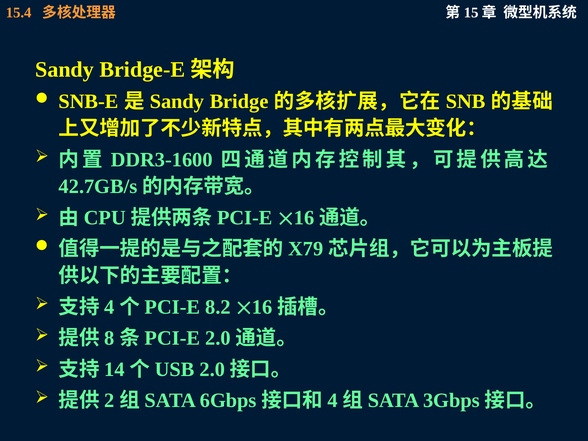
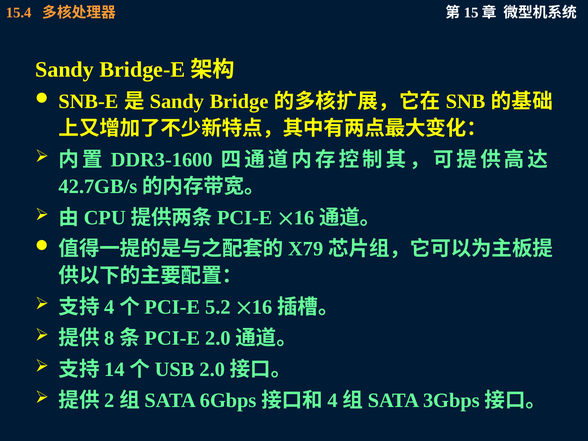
8.2: 8.2 -> 5.2
